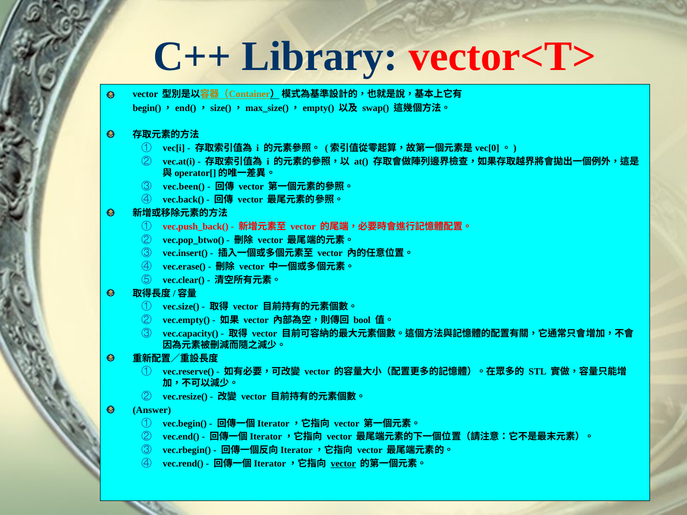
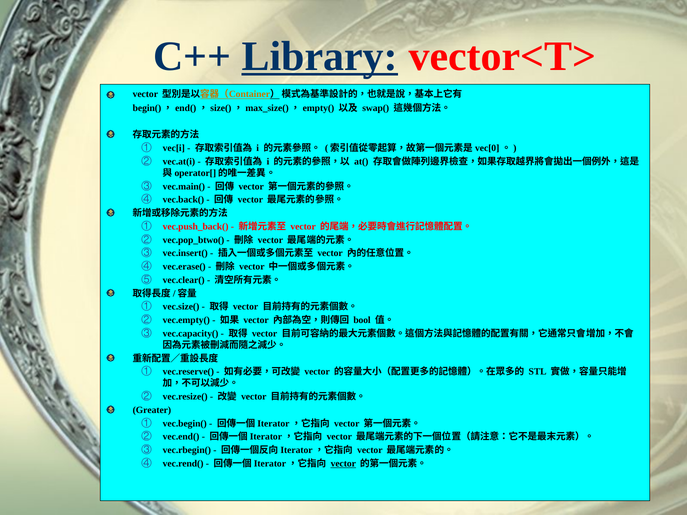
Library underline: none -> present
vec.been(: vec.been( -> vec.main(
Answer: Answer -> Greater
